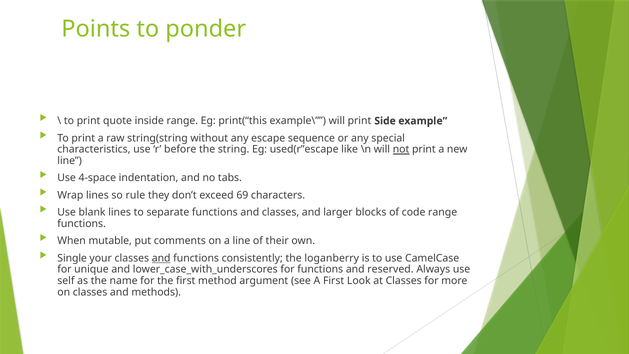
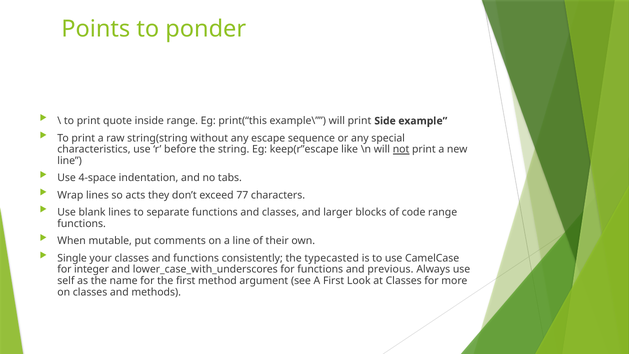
used(r”escape: used(r”escape -> keep(r”escape
rule: rule -> acts
69: 69 -> 77
and at (161, 258) underline: present -> none
loganberry: loganberry -> typecasted
unique: unique -> integer
reserved: reserved -> previous
